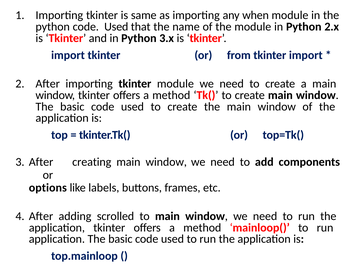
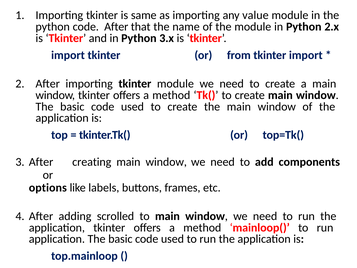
when: when -> value
python code Used: Used -> After
